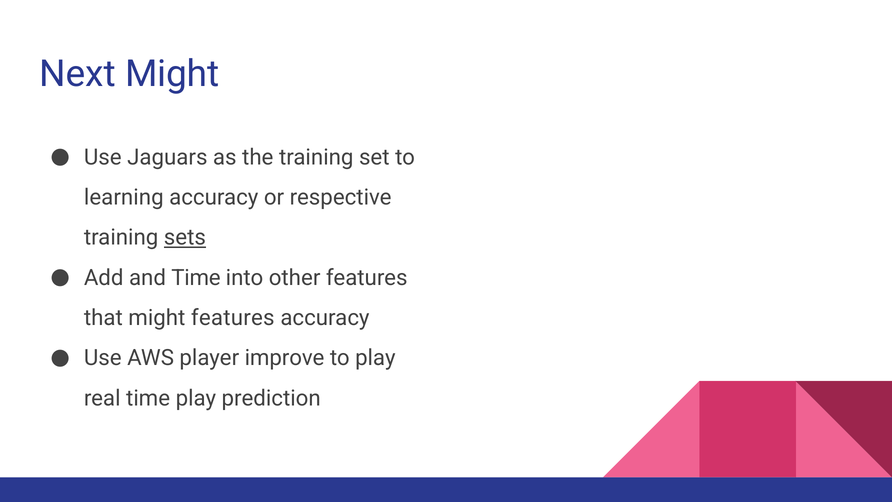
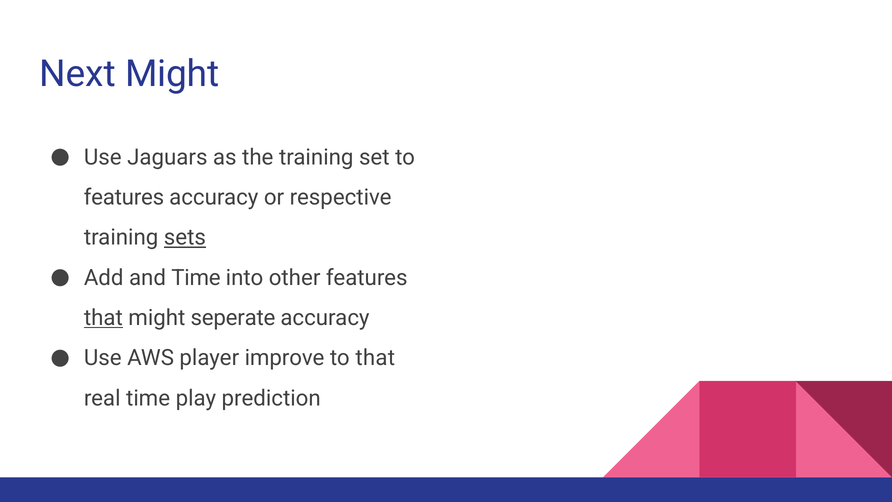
learning at (124, 197): learning -> features
that at (103, 318) underline: none -> present
might features: features -> seperate
to play: play -> that
